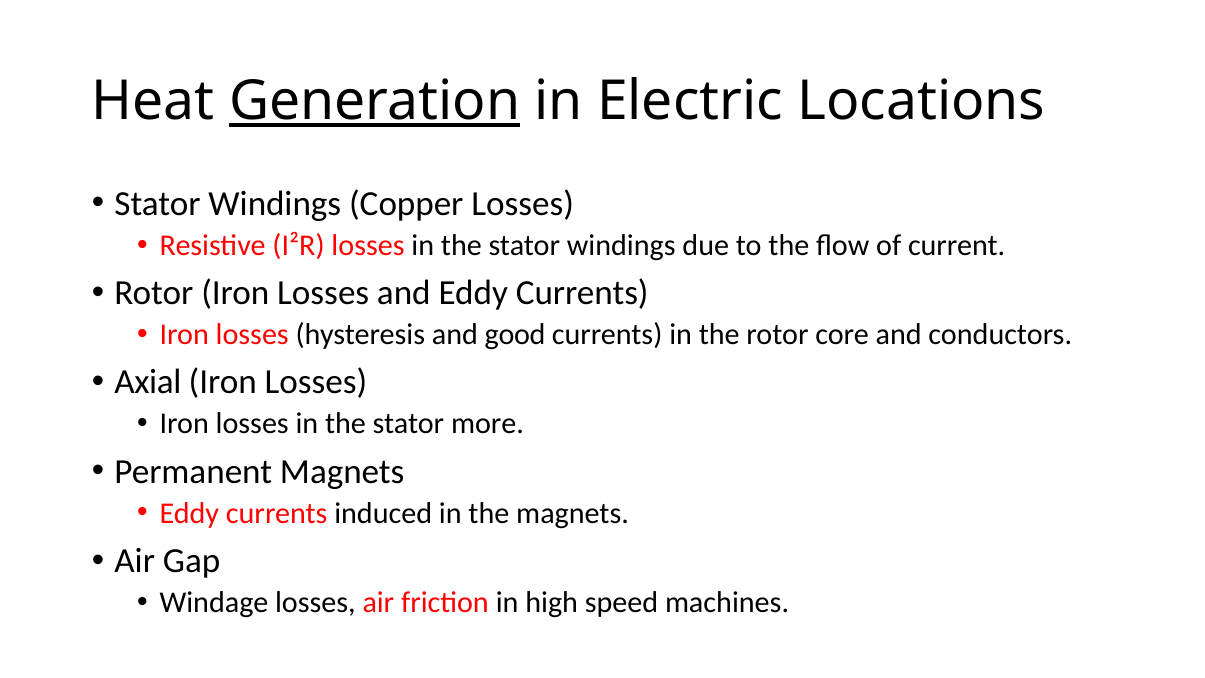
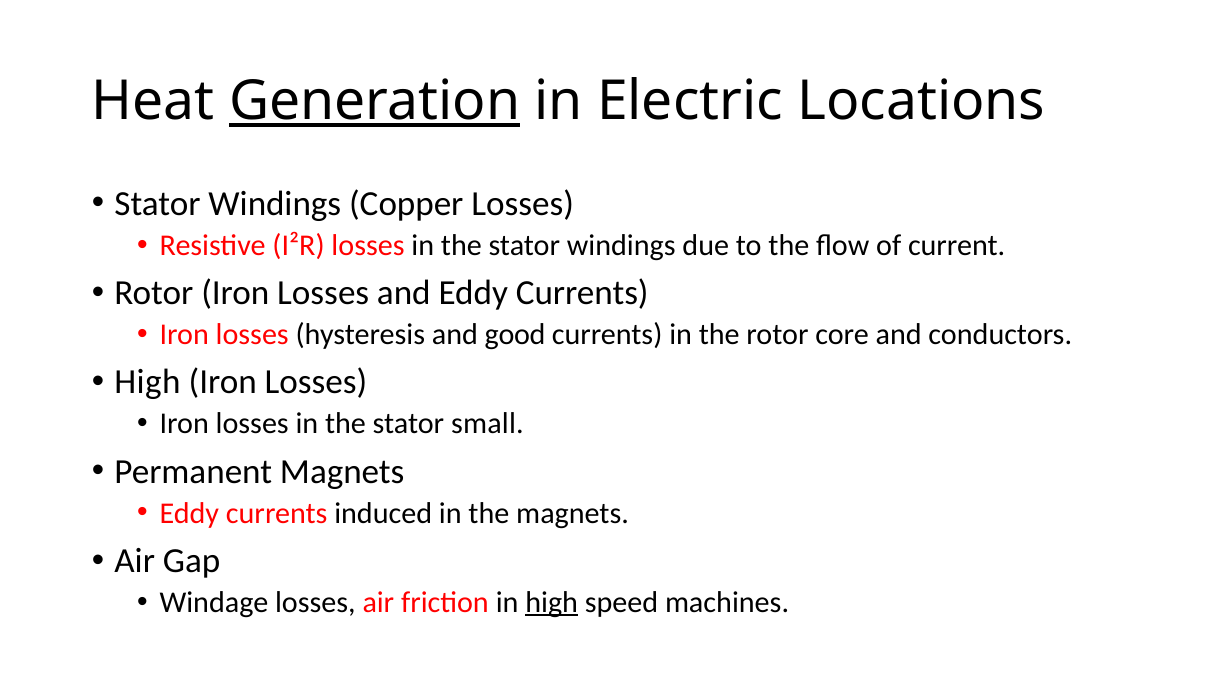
Axial at (148, 382): Axial -> High
more: more -> small
high at (552, 602) underline: none -> present
